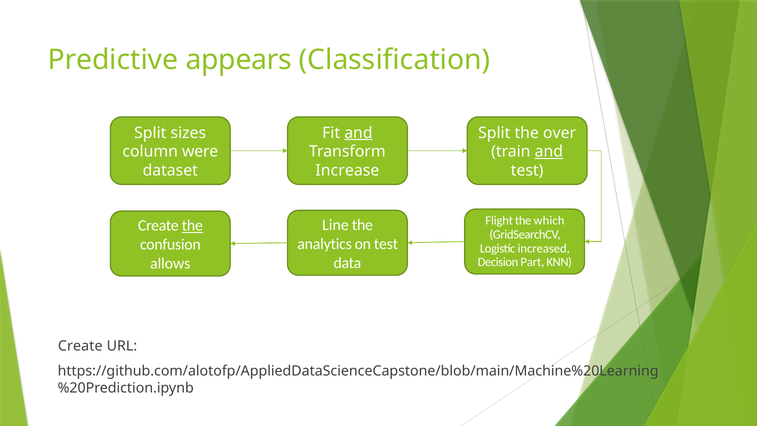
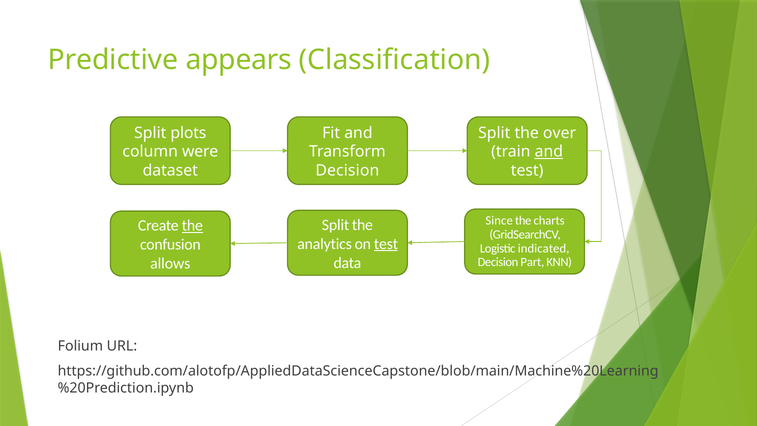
sizes: sizes -> plots
and at (358, 133) underline: present -> none
Increase at (347, 171): Increase -> Decision
Flight: Flight -> Since
which: which -> charts
Line at (335, 225): Line -> Split
test at (386, 244) underline: none -> present
increased: increased -> indicated
Create at (80, 346): Create -> Folium
